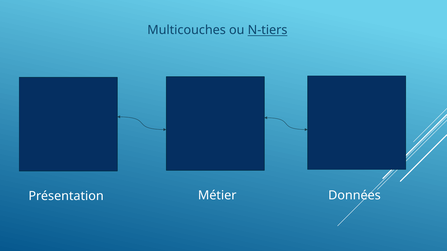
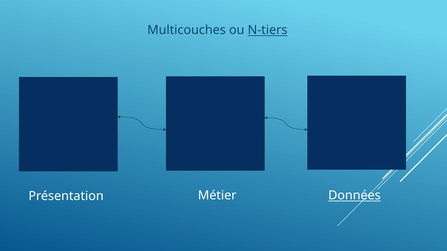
Données underline: none -> present
